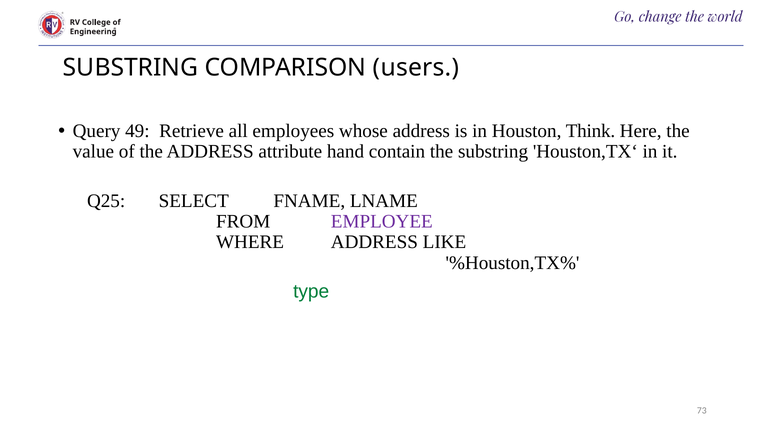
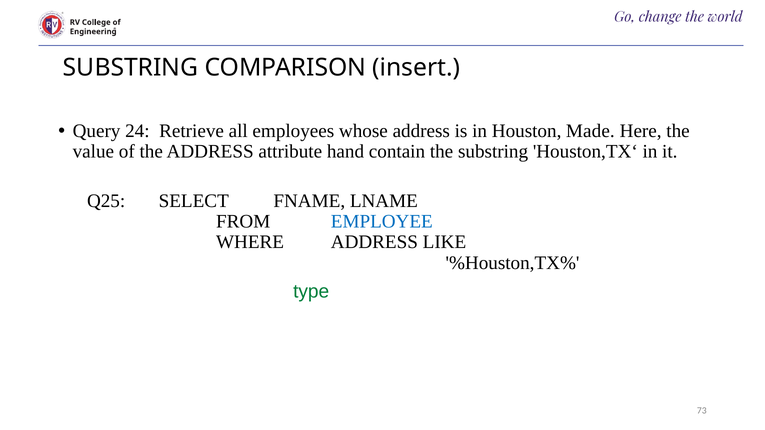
users: users -> insert
49: 49 -> 24
Think: Think -> Made
EMPLOYEE at (382, 222) colour: purple -> blue
